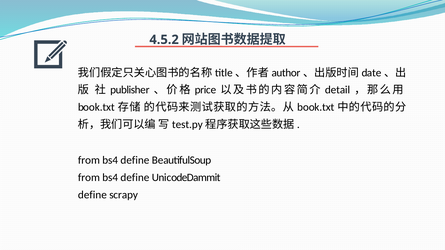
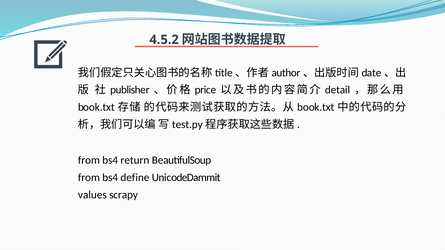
define at (135, 160): define -> return
define at (92, 195): define -> values
